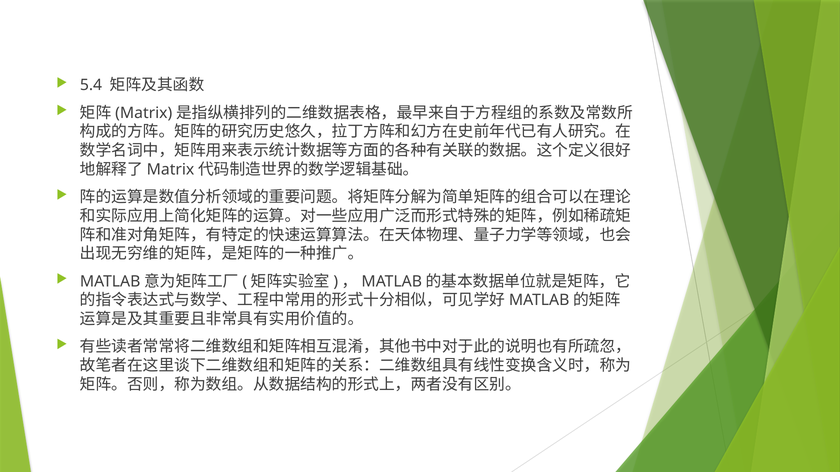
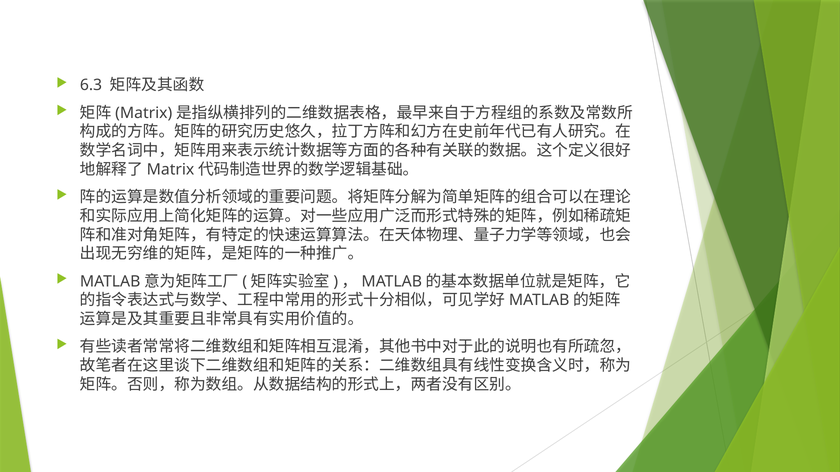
5.4: 5.4 -> 6.3
